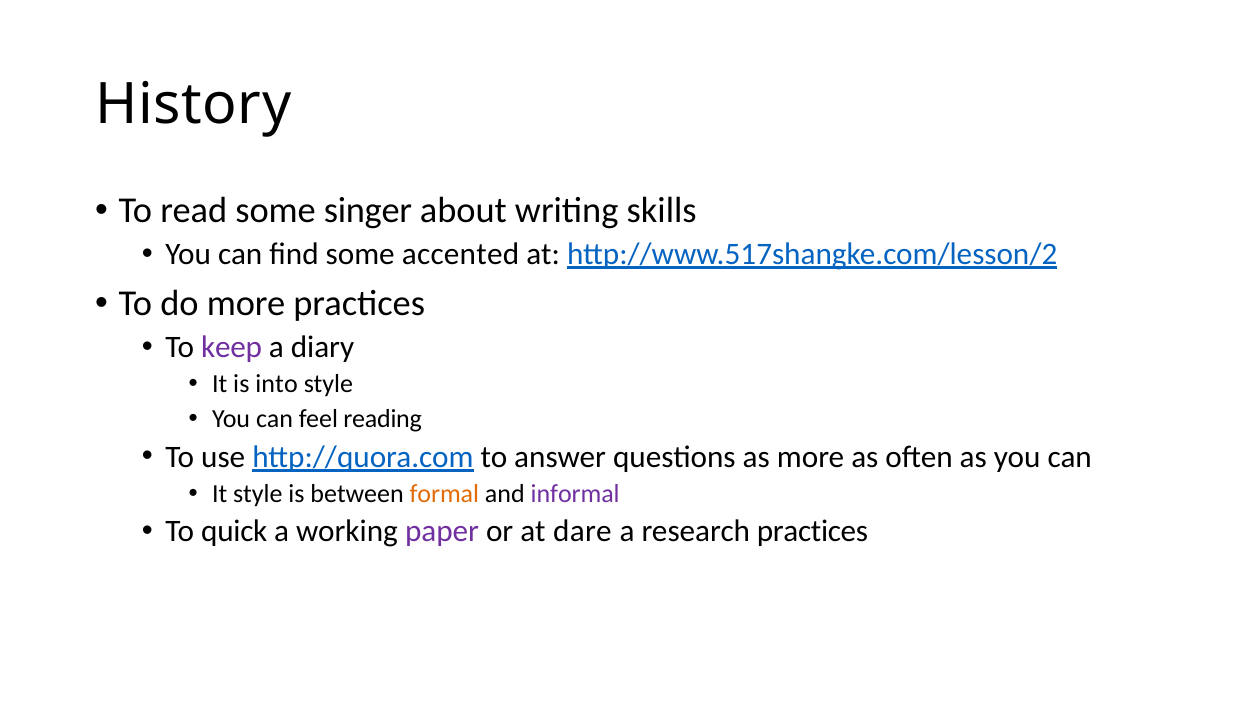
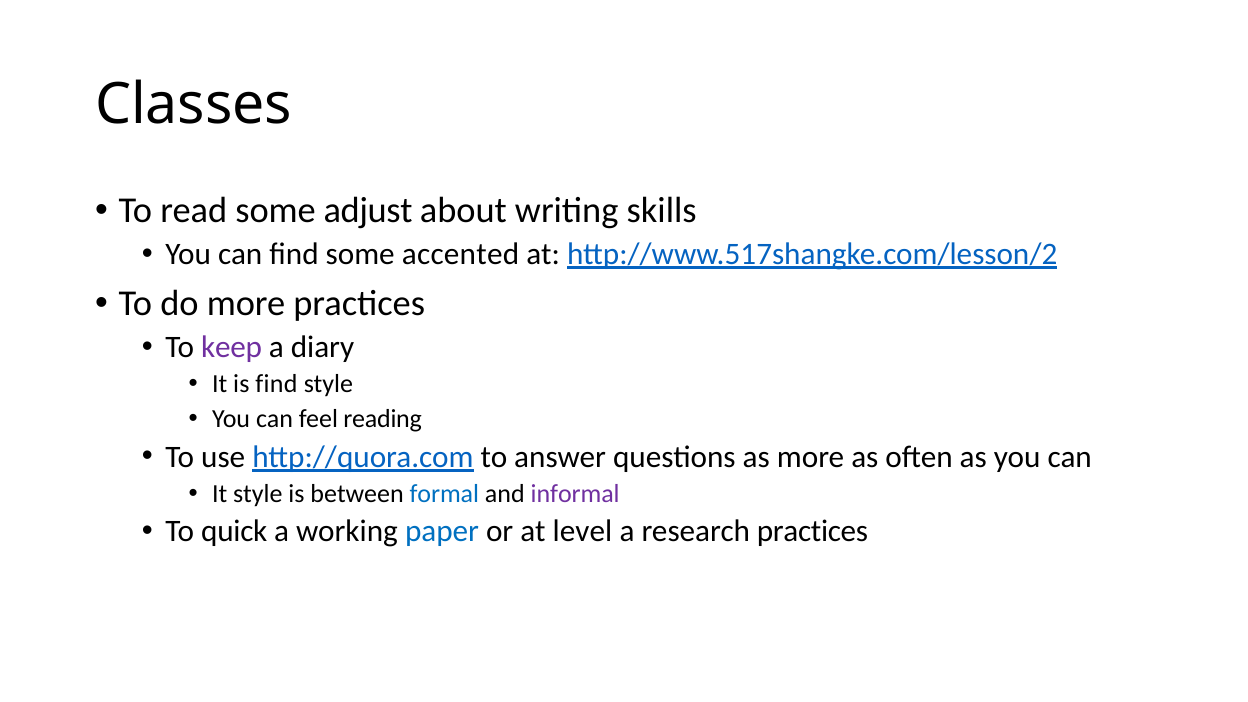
History: History -> Classes
singer: singer -> adjust
is into: into -> find
formal colour: orange -> blue
paper colour: purple -> blue
dare: dare -> level
